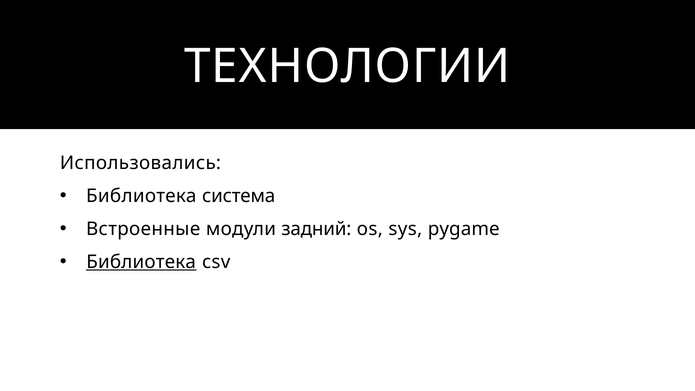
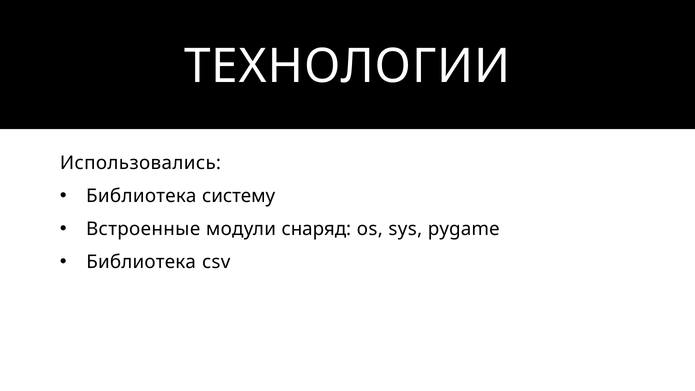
система: система -> систему
задний: задний -> снаряд
Библиотека at (141, 262) underline: present -> none
